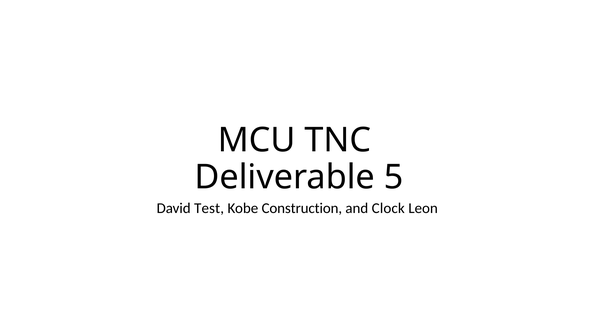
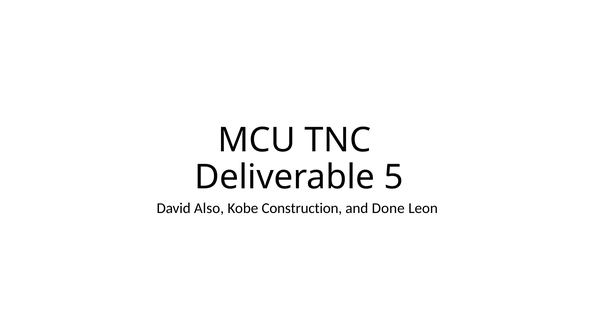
Test: Test -> Also
Clock: Clock -> Done
